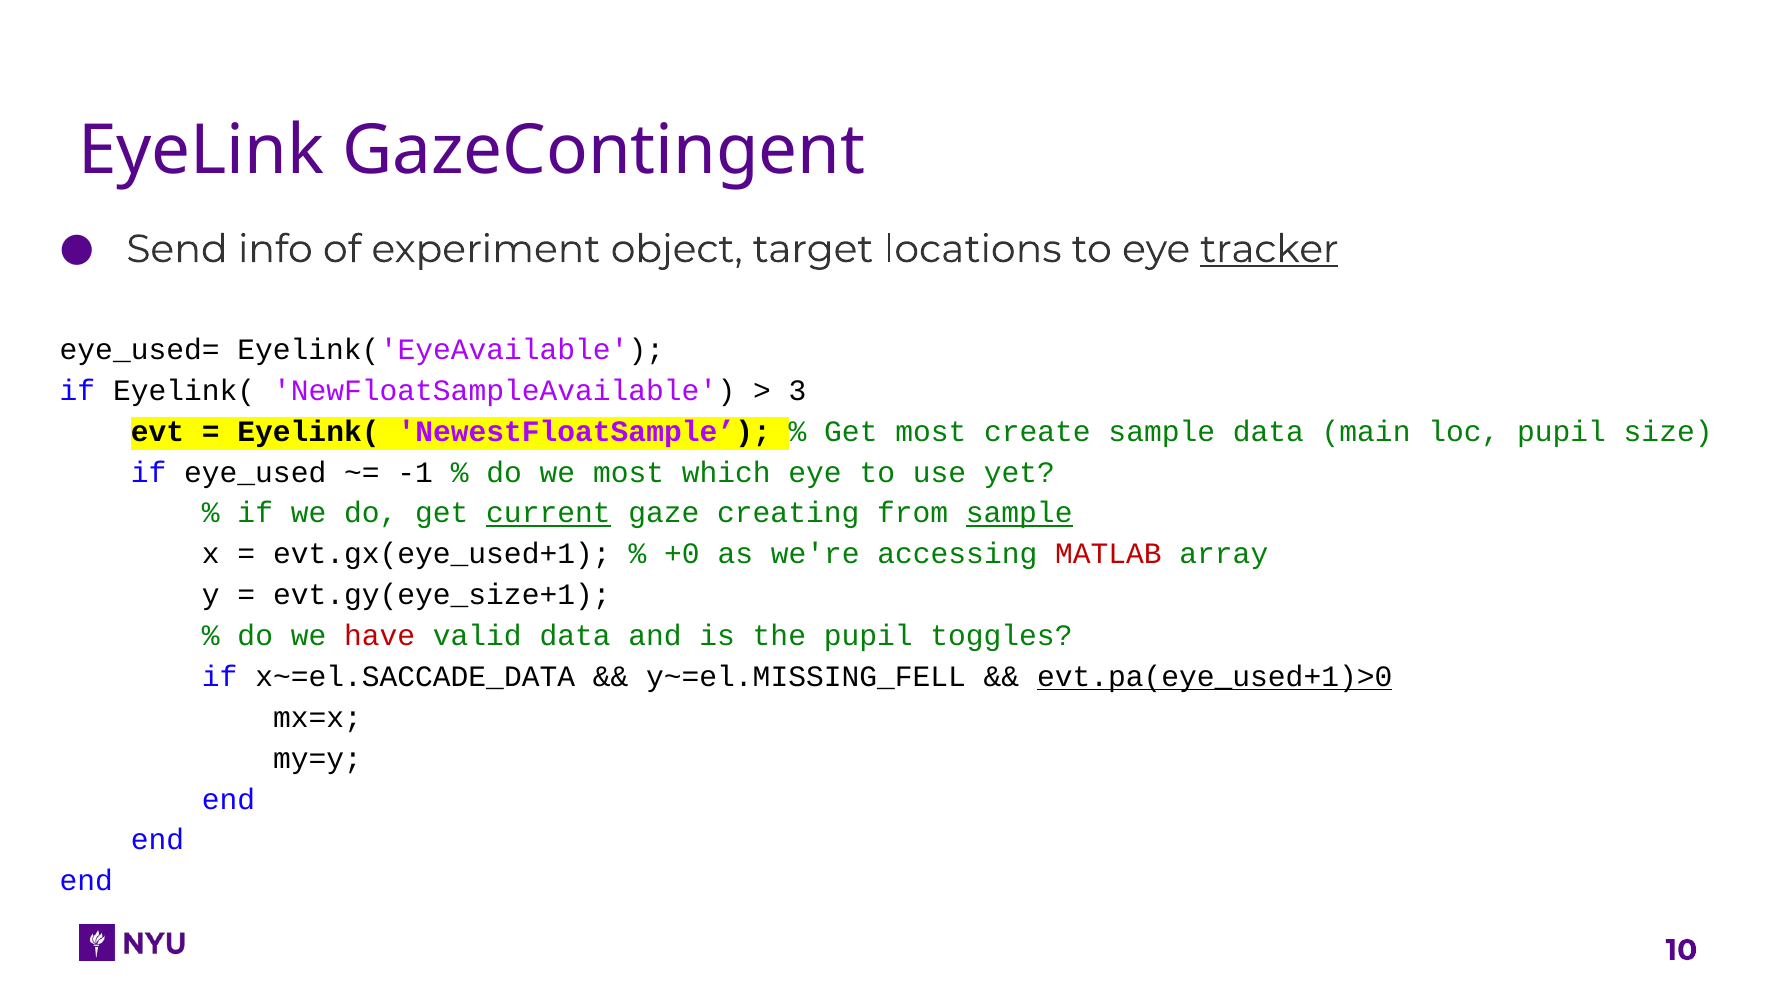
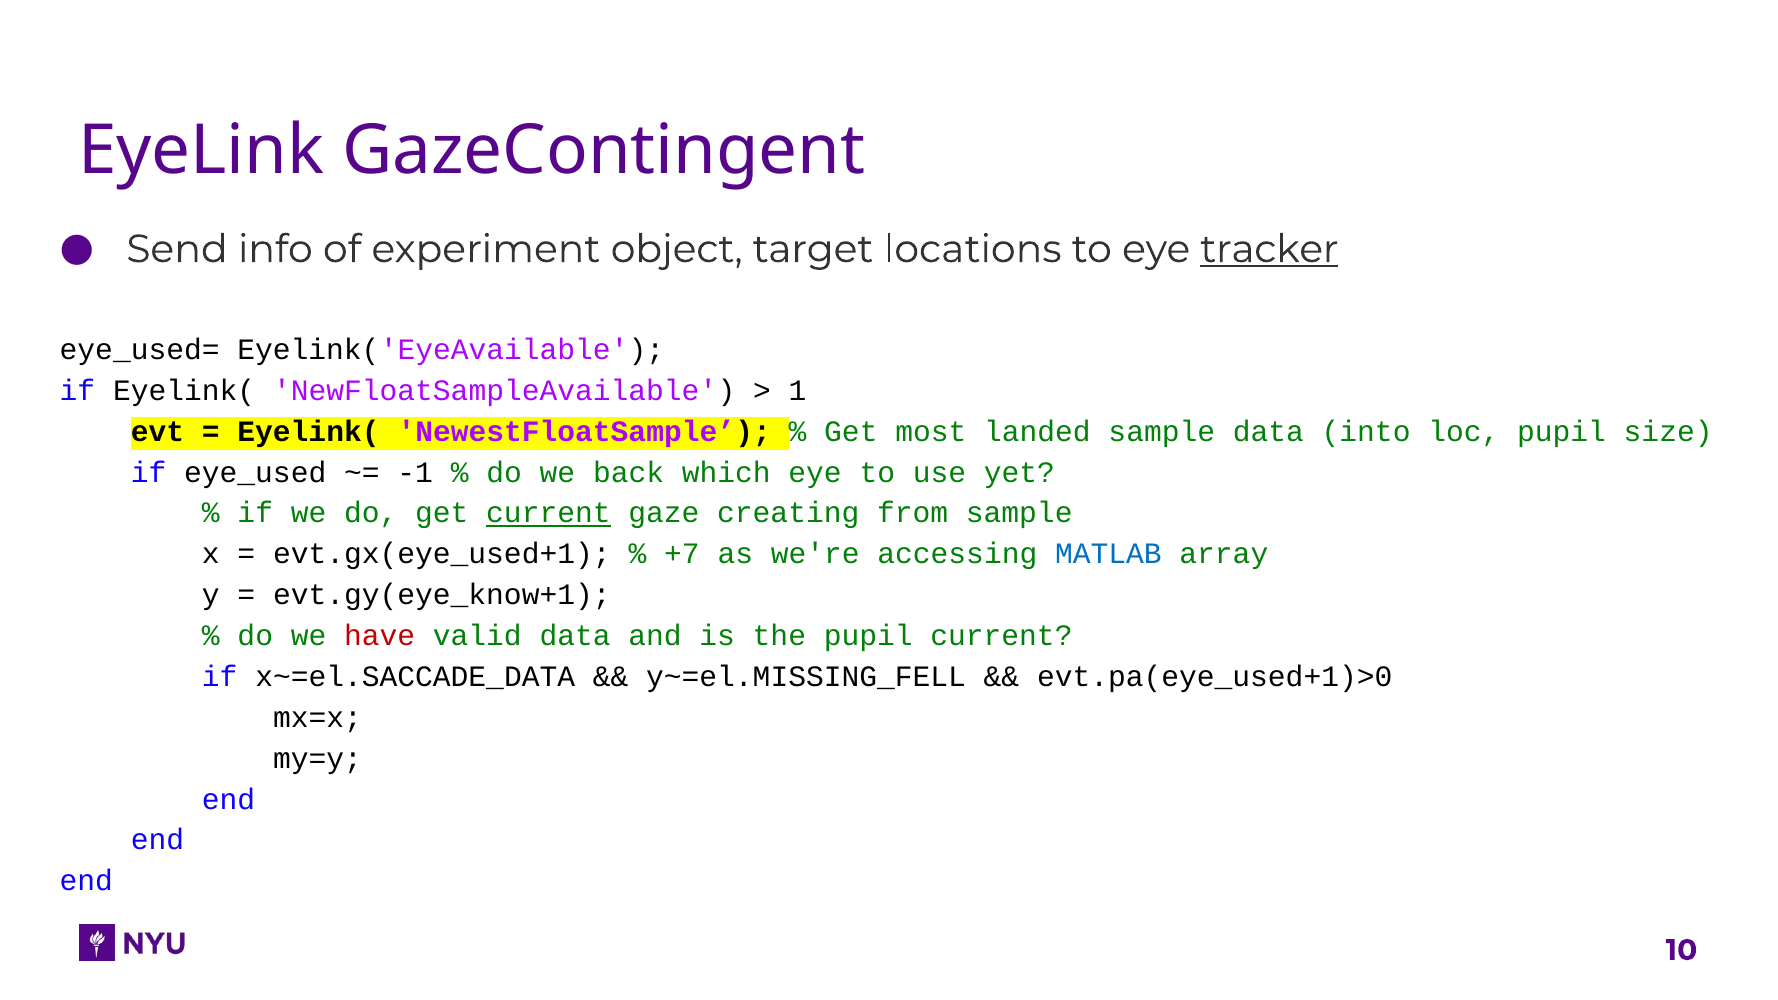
3: 3 -> 1
create: create -> landed
main: main -> into
we most: most -> back
sample at (1019, 513) underline: present -> none
+0: +0 -> +7
MATLAB colour: red -> blue
evt.gy(eye_size+1: evt.gy(eye_size+1 -> evt.gy(eye_know+1
pupil toggles: toggles -> current
evt.pa(eye_used+1)>0 underline: present -> none
